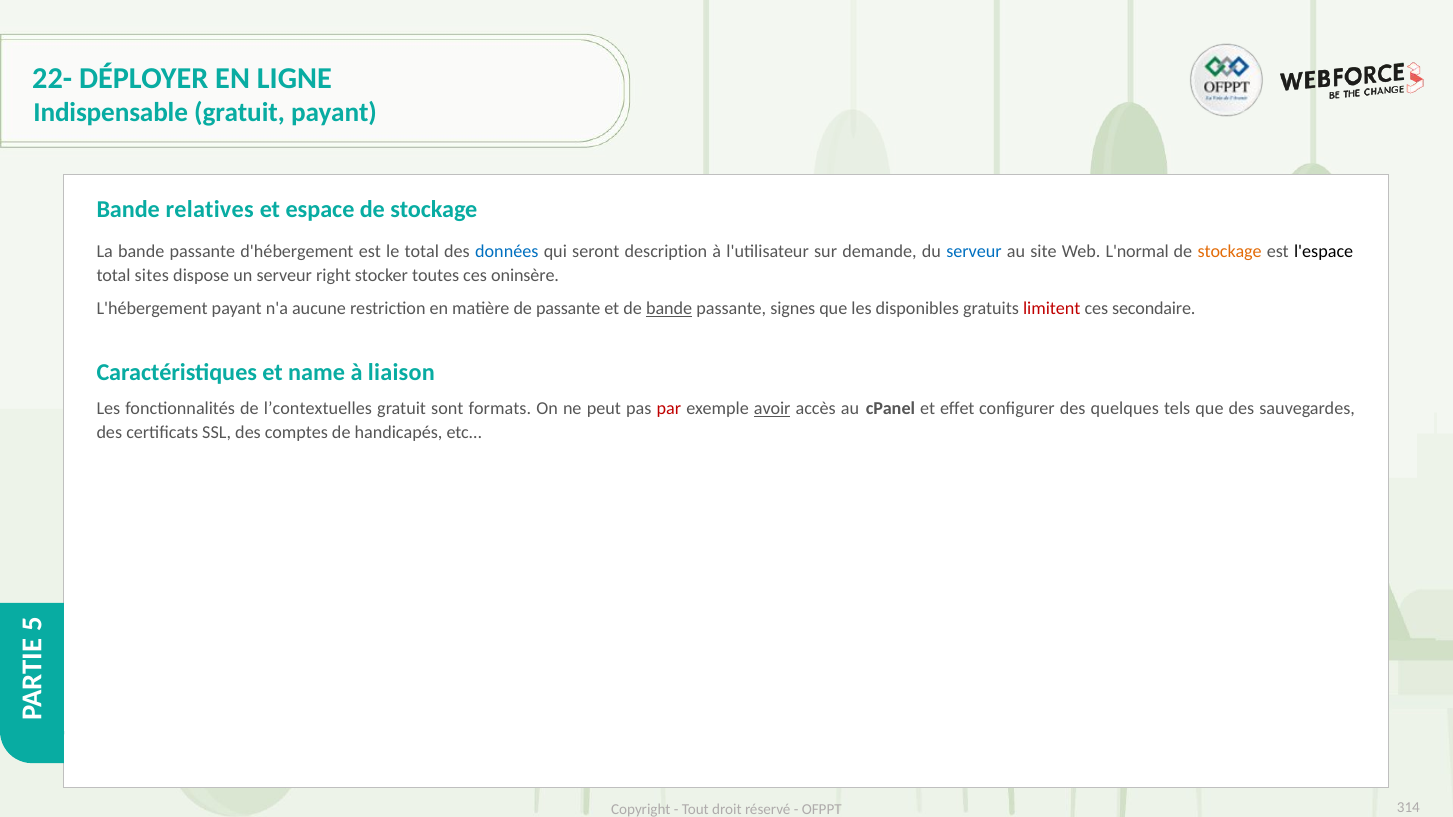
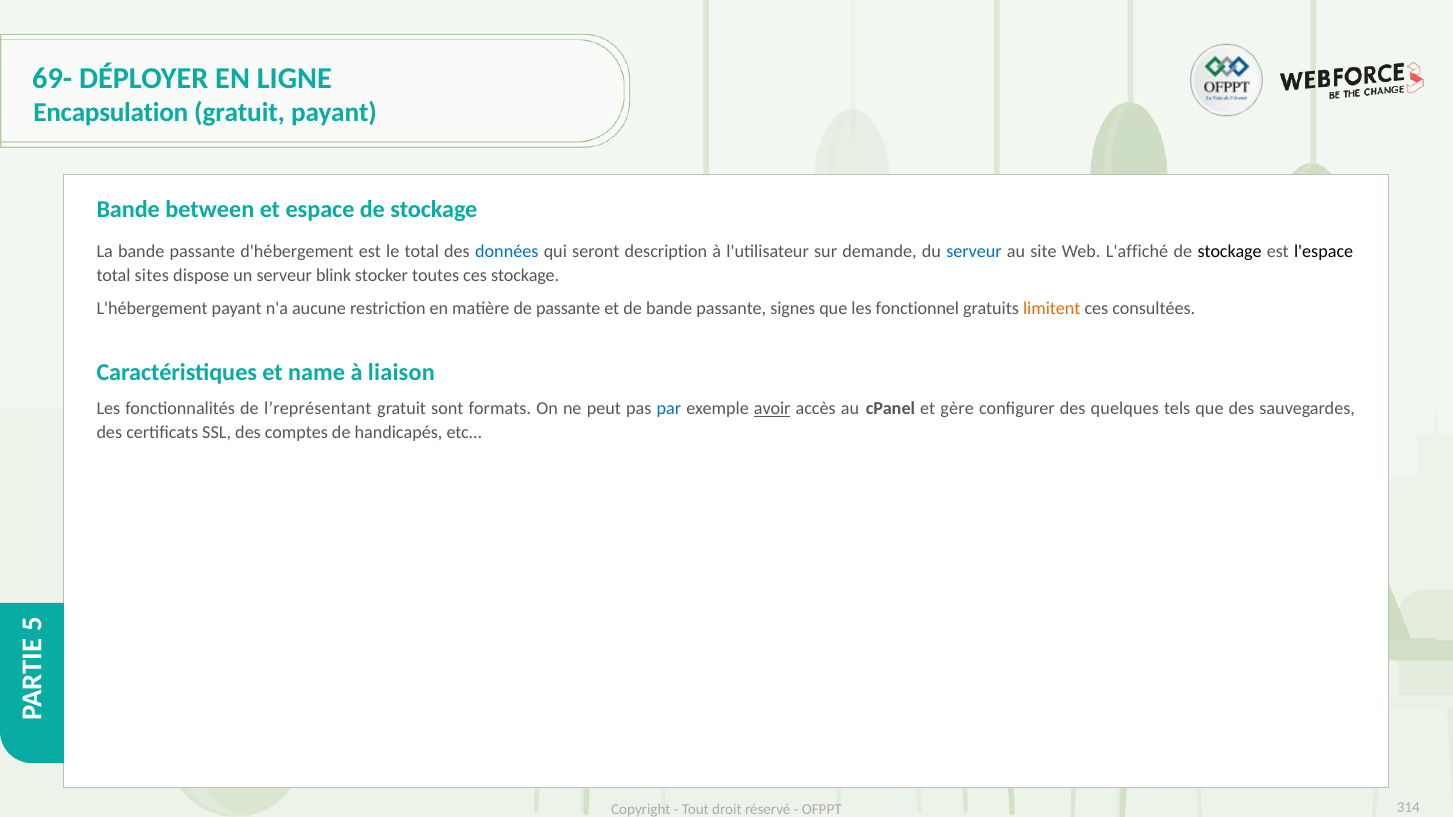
22-: 22- -> 69-
Indispensable: Indispensable -> Encapsulation
relatives: relatives -> between
L'normal: L'normal -> L'affiché
stockage at (1230, 251) colour: orange -> black
right: right -> blink
ces oninsère: oninsère -> stockage
bande at (669, 309) underline: present -> none
disponibles: disponibles -> fonctionnel
limitent colour: red -> orange
secondaire: secondaire -> consultées
l’contextuelles: l’contextuelles -> l’représentant
par colour: red -> blue
effet: effet -> gère
